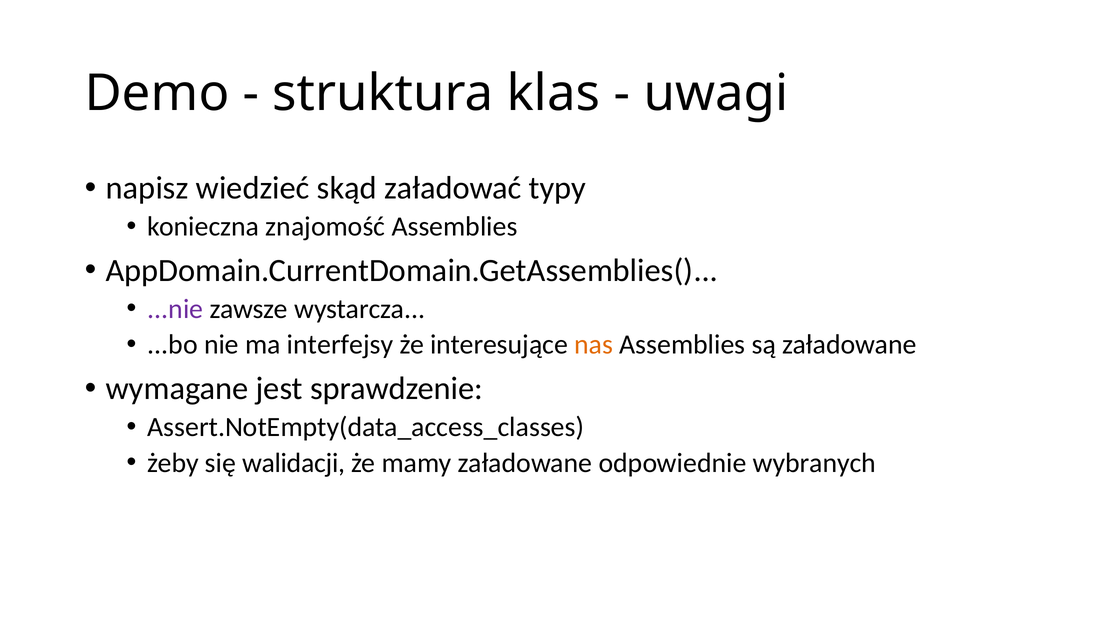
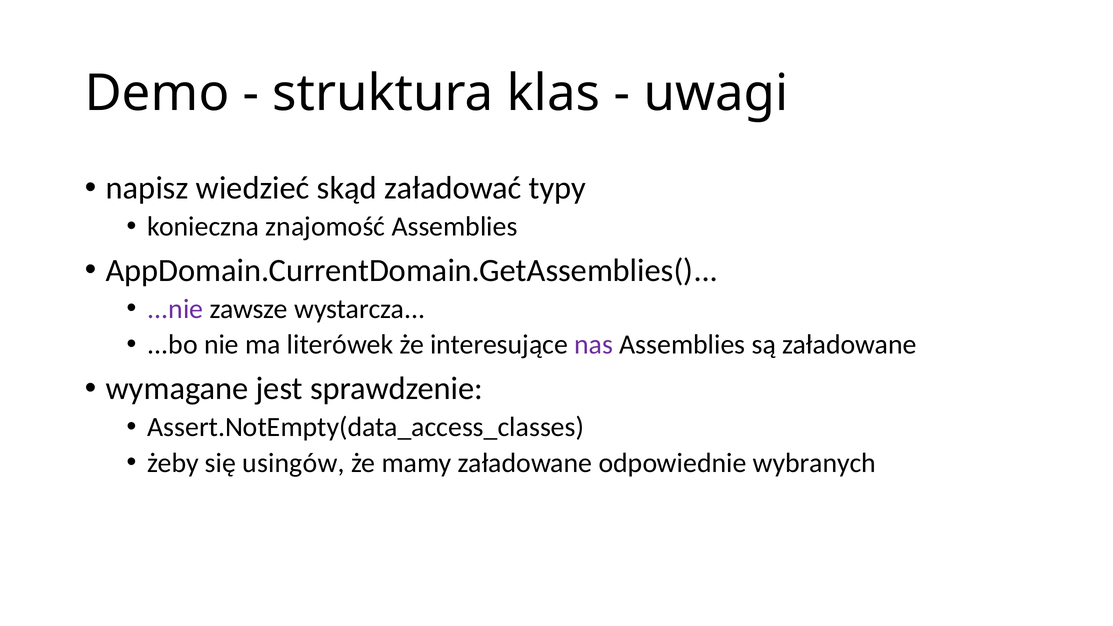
interfejsy: interfejsy -> literówek
nas colour: orange -> purple
walidacji: walidacji -> usingów
